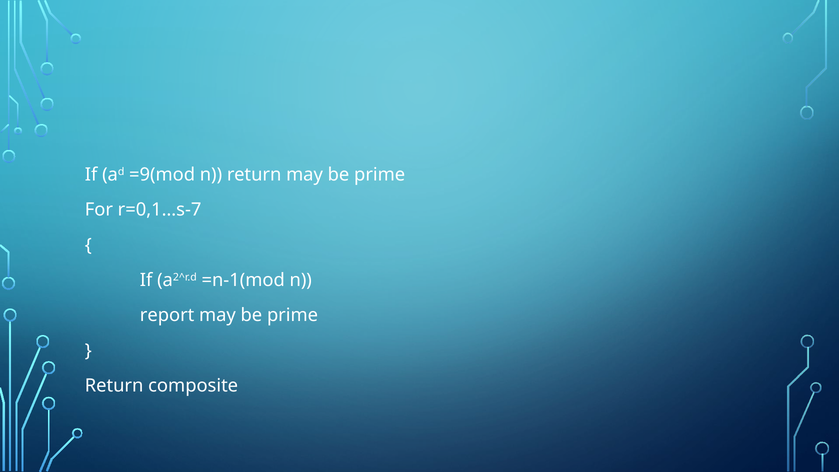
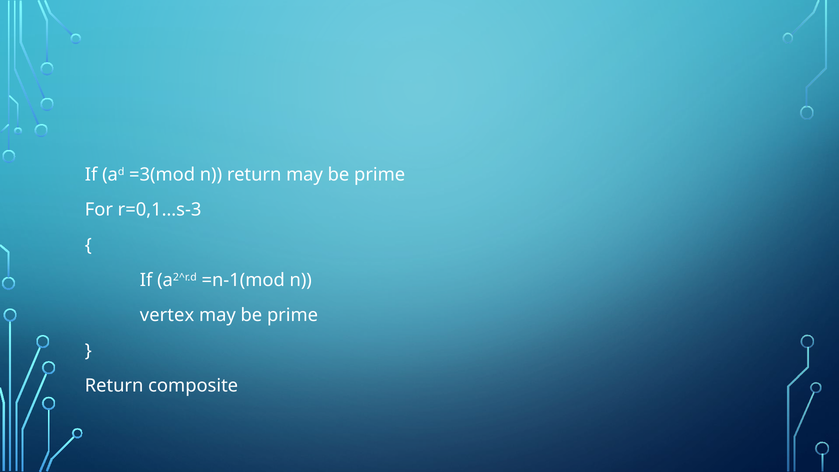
=9(mod: =9(mod -> =3(mod
r=0,1…s-7: r=0,1…s-7 -> r=0,1…s-3
report: report -> vertex
